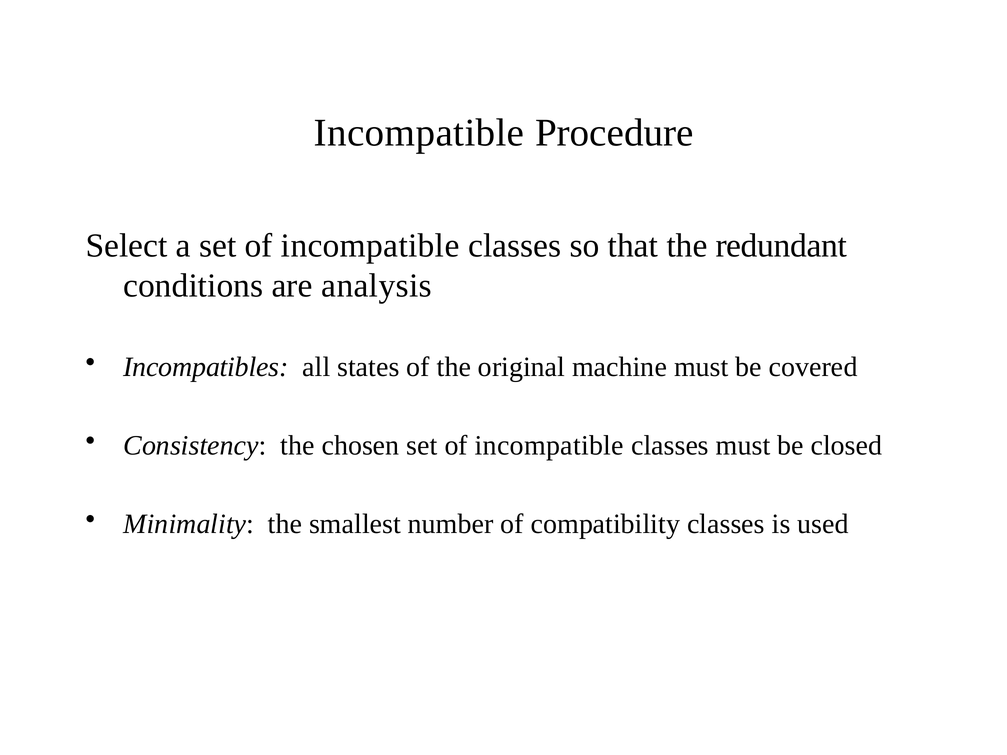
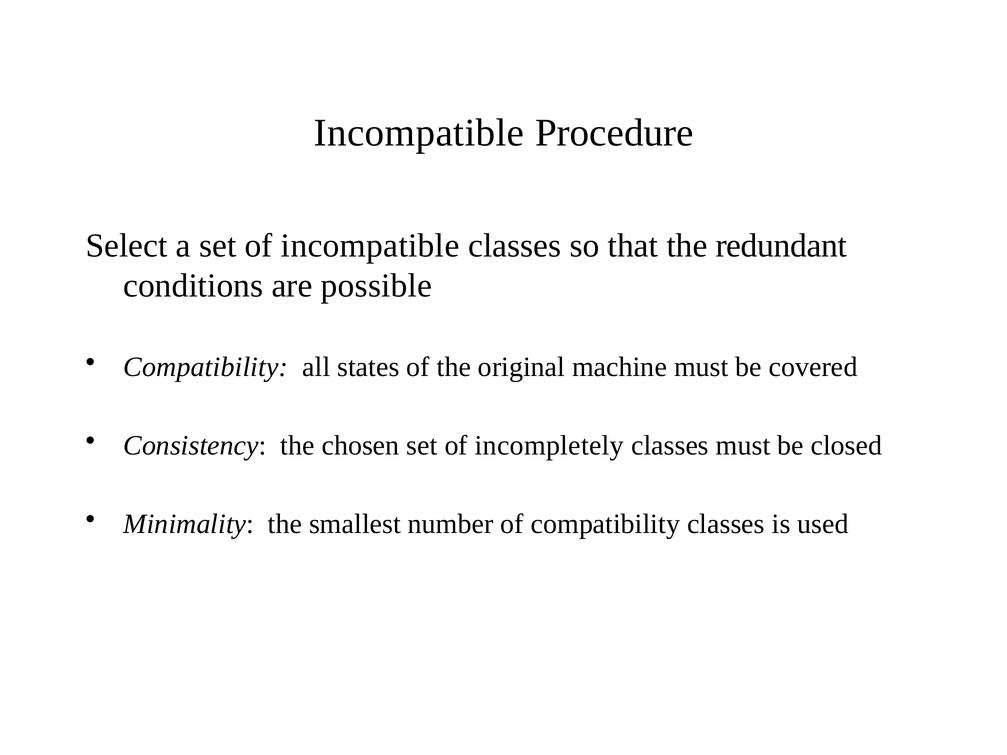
analysis: analysis -> possible
Incompatibles at (206, 367): Incompatibles -> Compatibility
chosen set of incompatible: incompatible -> incompletely
